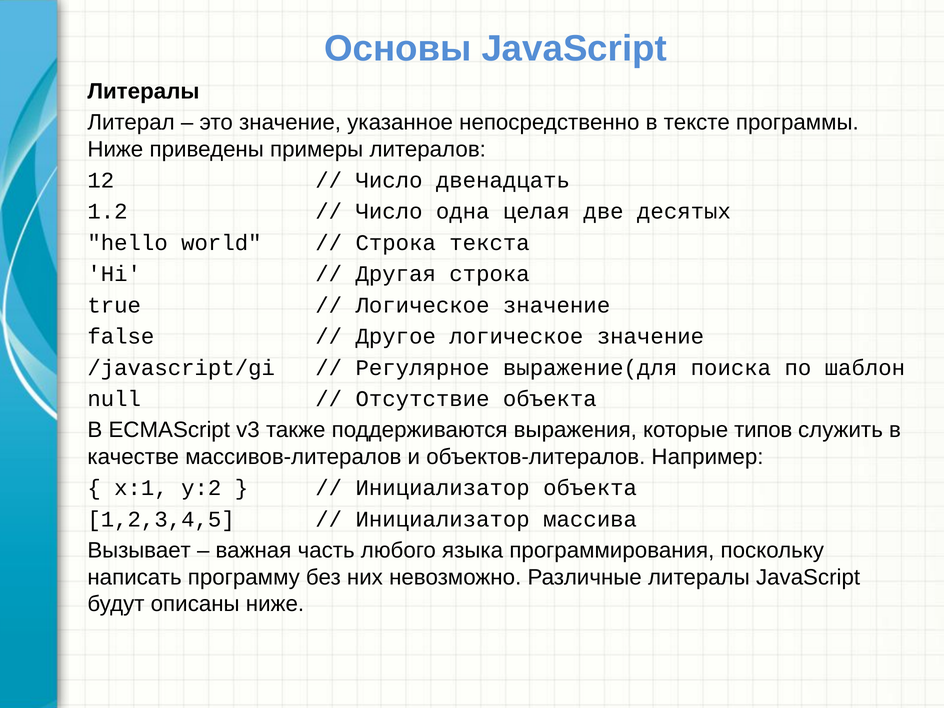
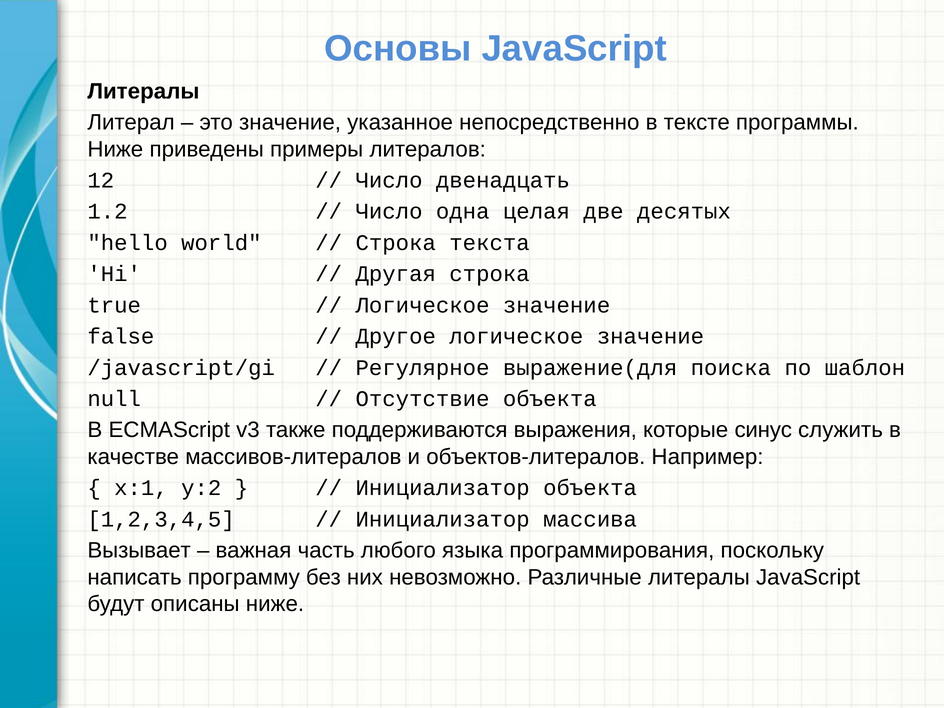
типов: типов -> синус
